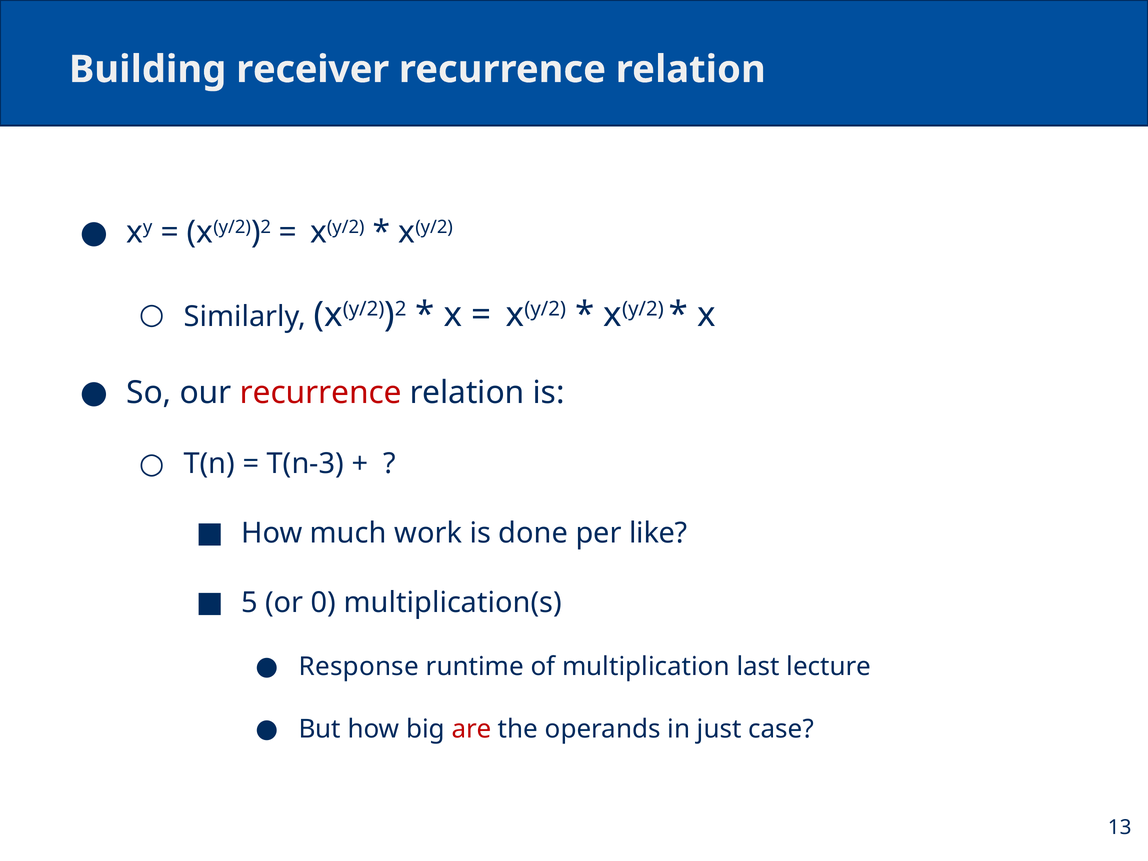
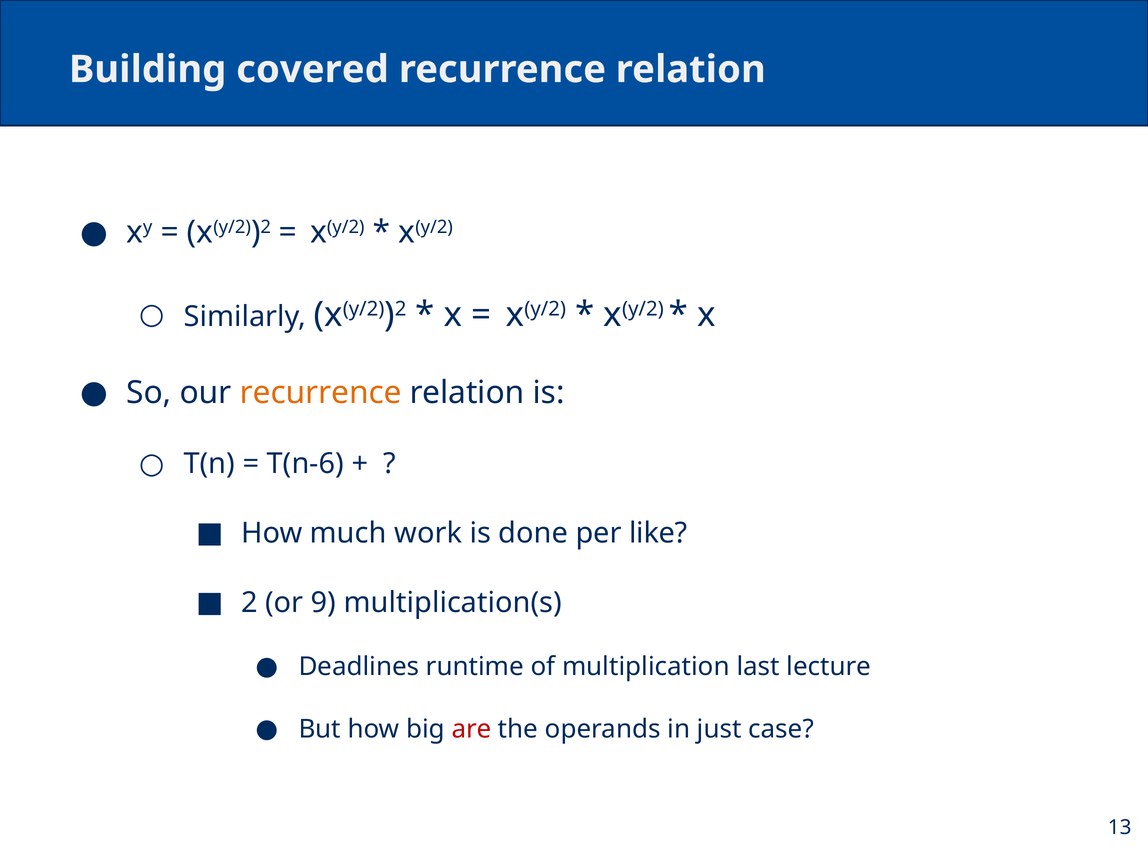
receiver: receiver -> covered
recurrence at (321, 393) colour: red -> orange
T(n-3: T(n-3 -> T(n-6
5: 5 -> 2
0: 0 -> 9
Response: Response -> Deadlines
